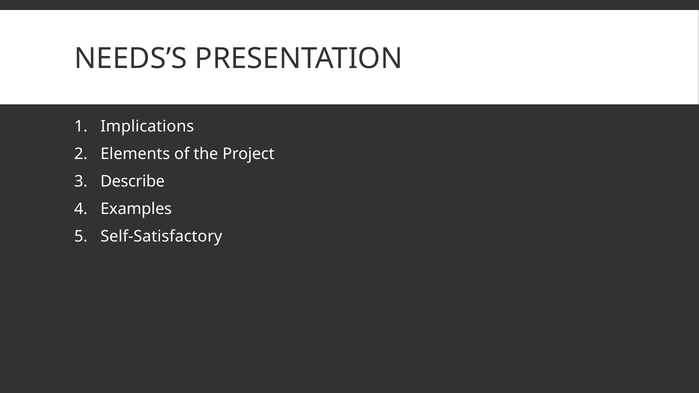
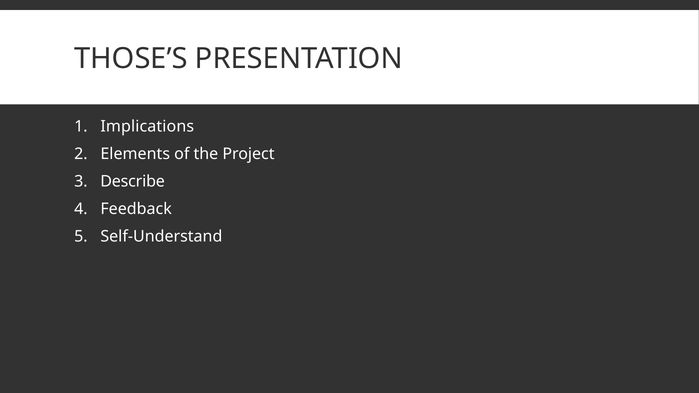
NEEDS’S: NEEDS’S -> THOSE’S
Examples: Examples -> Feedback
Self-Satisfactory: Self-Satisfactory -> Self-Understand
